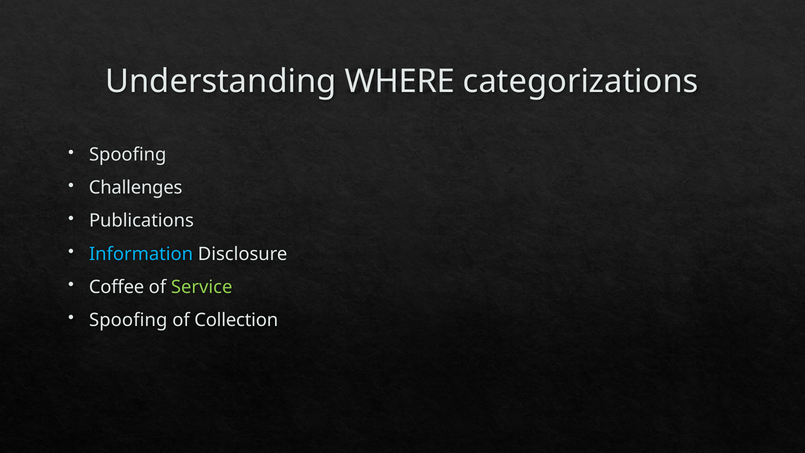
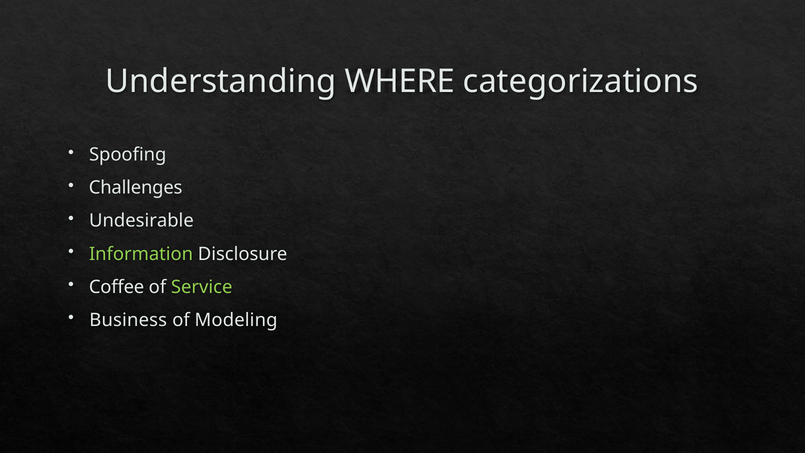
Publications: Publications -> Undesirable
Information colour: light blue -> light green
Spoofing at (128, 320): Spoofing -> Business
Collection: Collection -> Modeling
